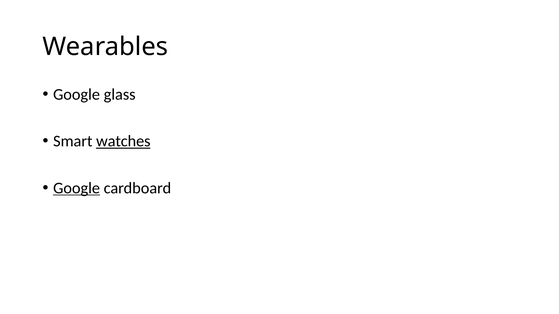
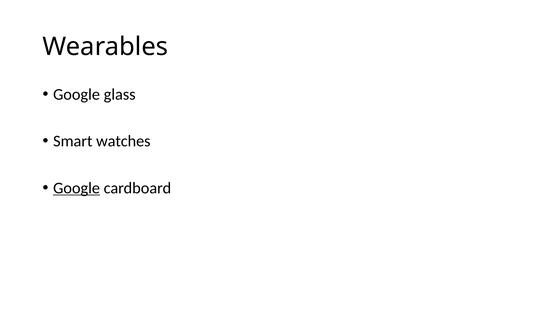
watches underline: present -> none
